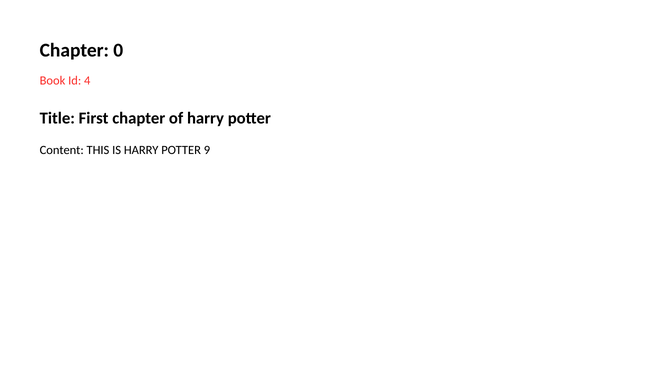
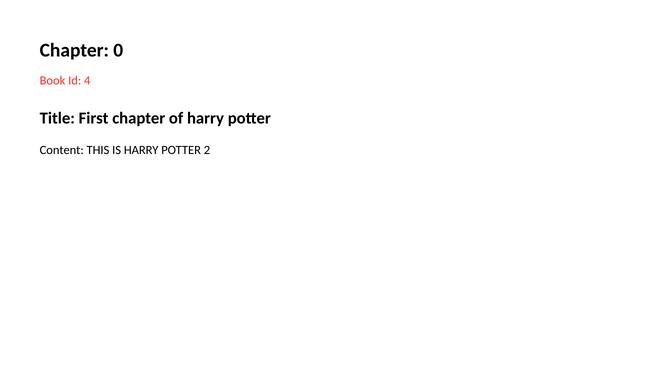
9: 9 -> 2
